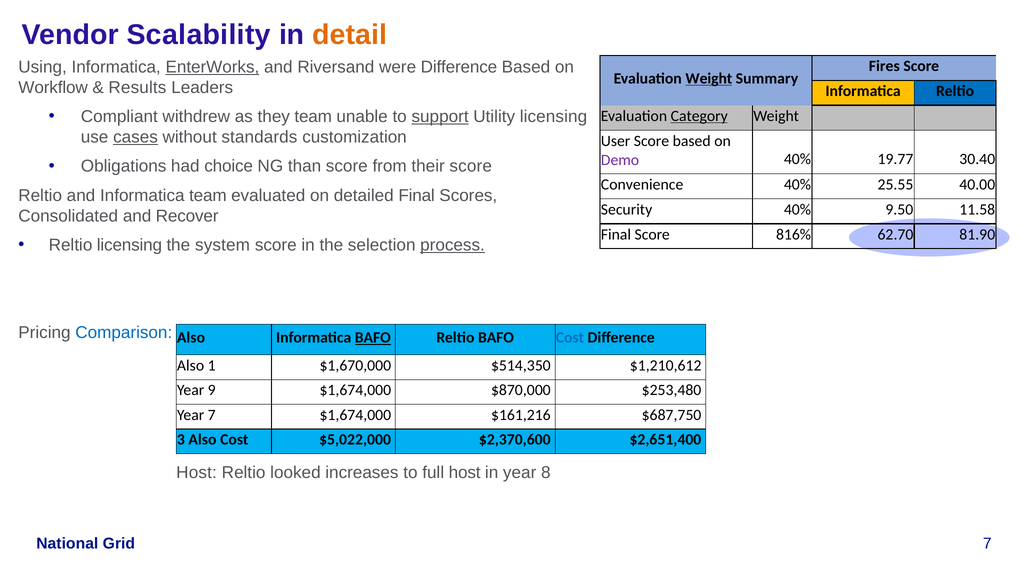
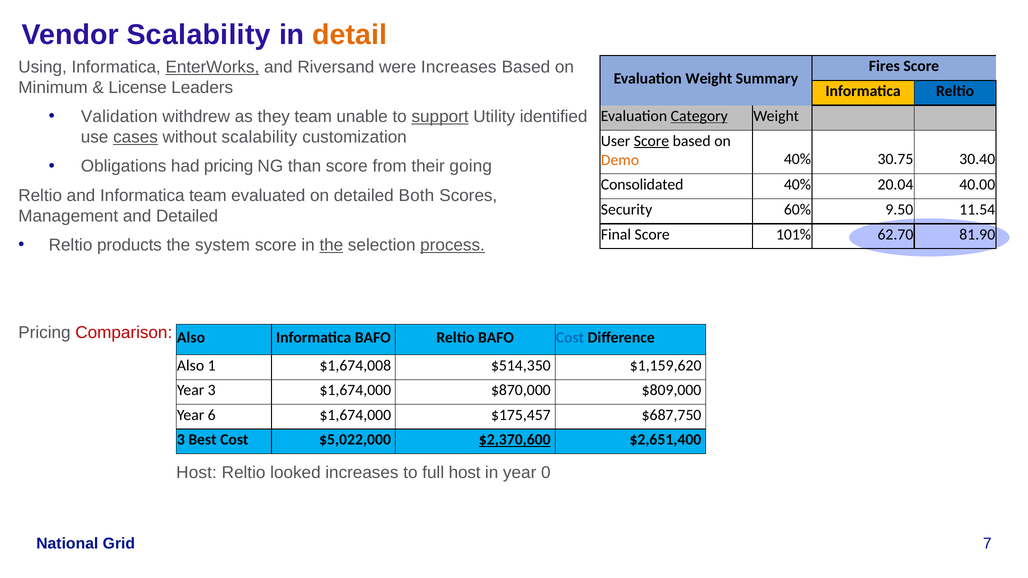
were Difference: Difference -> Increases
Weight at (709, 79) underline: present -> none
Workflow: Workflow -> Minimum
Results: Results -> License
Compliant: Compliant -> Validation
Utility licensing: licensing -> identified
without standards: standards -> scalability
Score at (651, 141) underline: none -> present
Demo colour: purple -> orange
19.77: 19.77 -> 30.75
had choice: choice -> pricing
their score: score -> going
Convenience: Convenience -> Consolidated
25.55: 25.55 -> 20.04
detailed Final: Final -> Both
Security 40%: 40% -> 60%
11.58: 11.58 -> 11.54
Consolidated: Consolidated -> Management
and Recover: Recover -> Detailed
816%: 816% -> 101%
Reltio licensing: licensing -> products
the at (331, 245) underline: none -> present
Comparison colour: blue -> red
BAFO at (373, 338) underline: present -> none
$1,670,000: $1,670,000 -> $1,674,008
$1,210,612: $1,210,612 -> $1,159,620
Year 9: 9 -> 3
$253,480: $253,480 -> $809,000
Year 7: 7 -> 6
$161,216: $161,216 -> $175,457
3 Also: Also -> Best
$2,370,600 underline: none -> present
8: 8 -> 0
